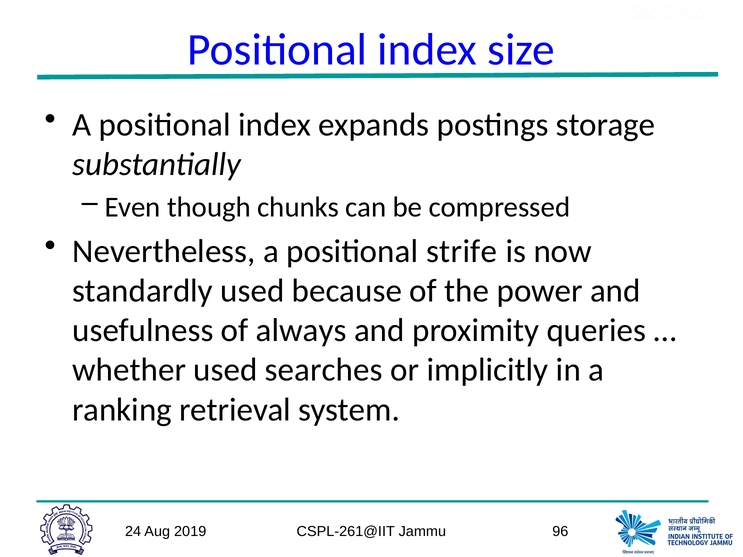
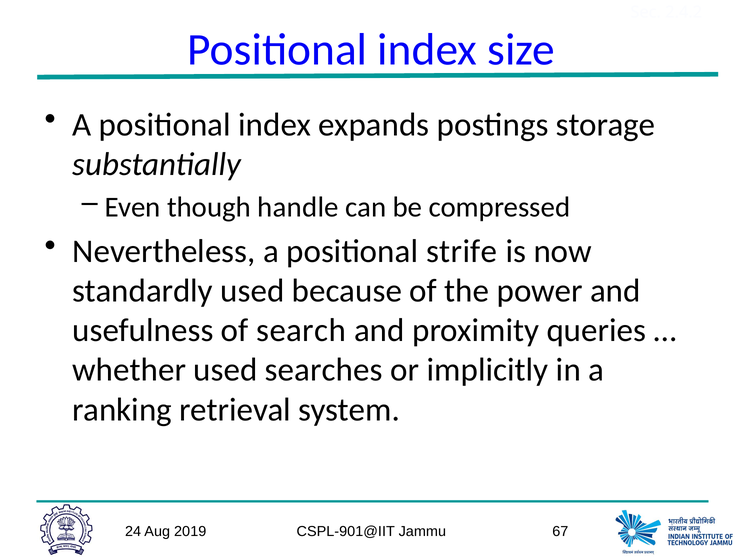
chunks: chunks -> handle
always: always -> search
CSPL-261@IIT: CSPL-261@IIT -> CSPL-901@IIT
96: 96 -> 67
